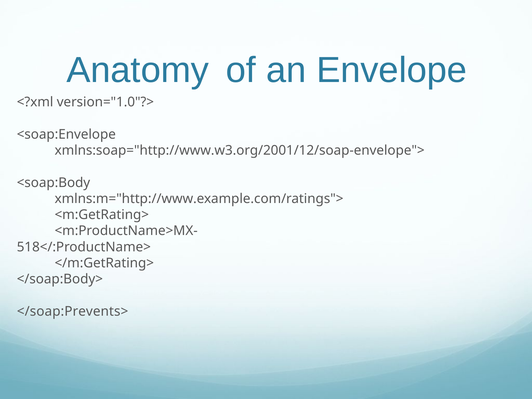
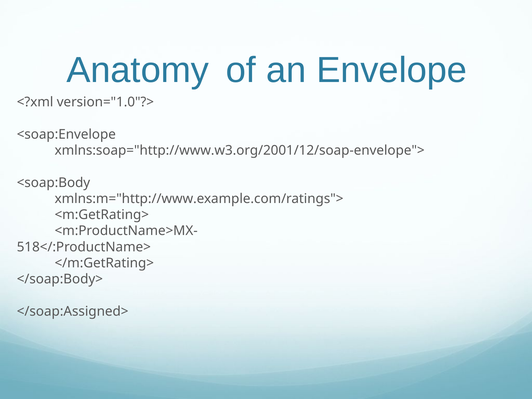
</soap:Prevents>: </soap:Prevents> -> </soap:Assigned>
